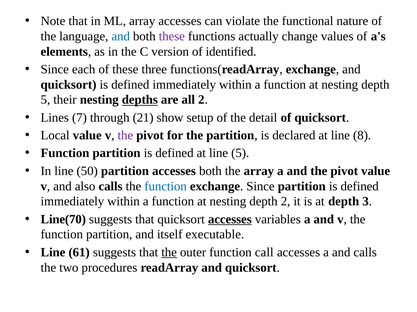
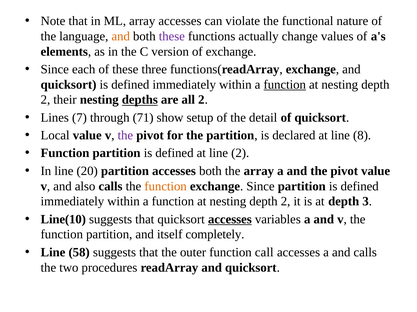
and at (121, 36) colour: blue -> orange
of identified: identified -> exchange
function at (285, 85) underline: none -> present
5 at (45, 100): 5 -> 2
21: 21 -> 71
line 5: 5 -> 2
50: 50 -> 20
function at (166, 187) colour: blue -> orange
Line(70: Line(70 -> Line(10
executable: executable -> completely
61: 61 -> 58
the at (169, 253) underline: present -> none
